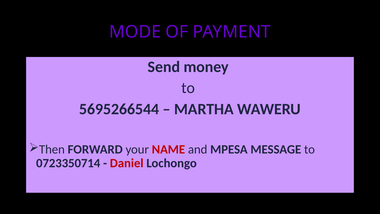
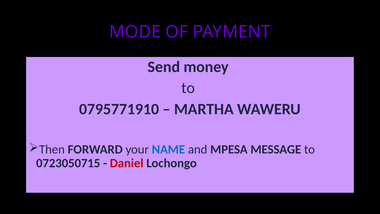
5695266544: 5695266544 -> 0795771910
NAME colour: red -> blue
0723350714: 0723350714 -> 0723050715
